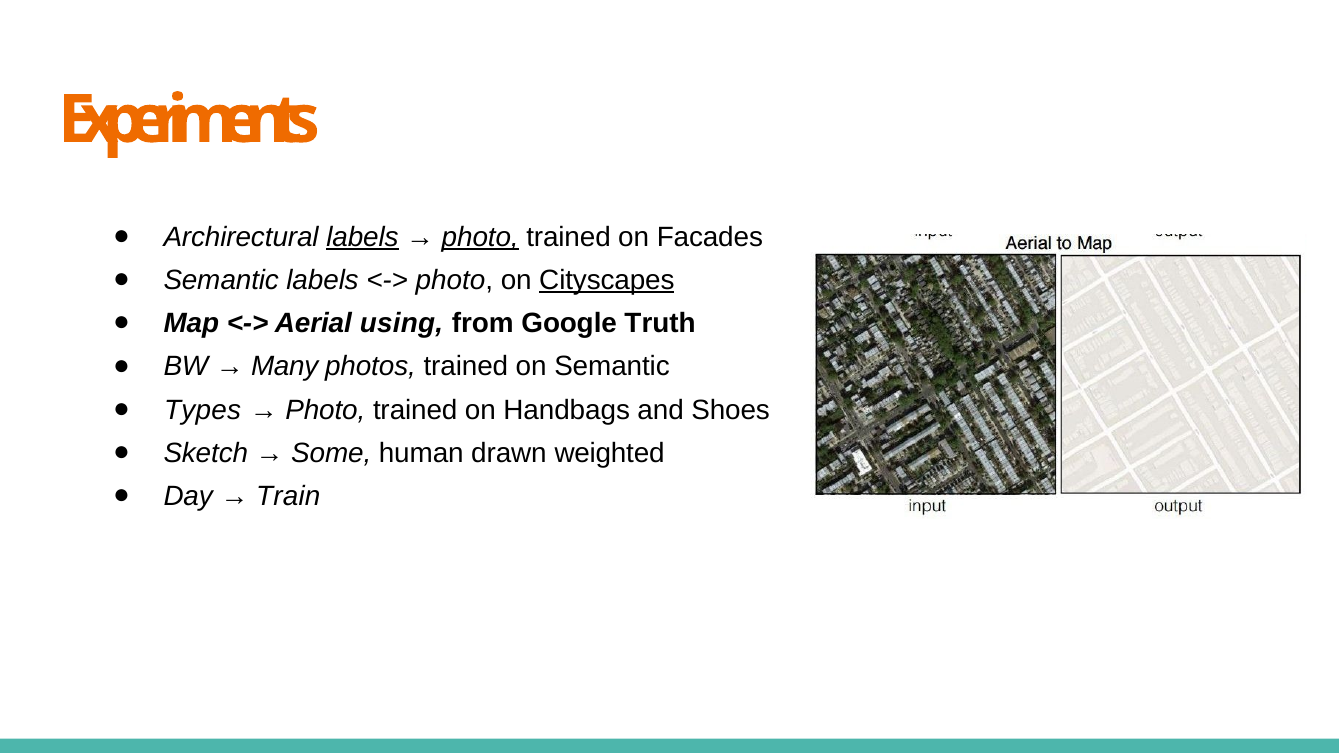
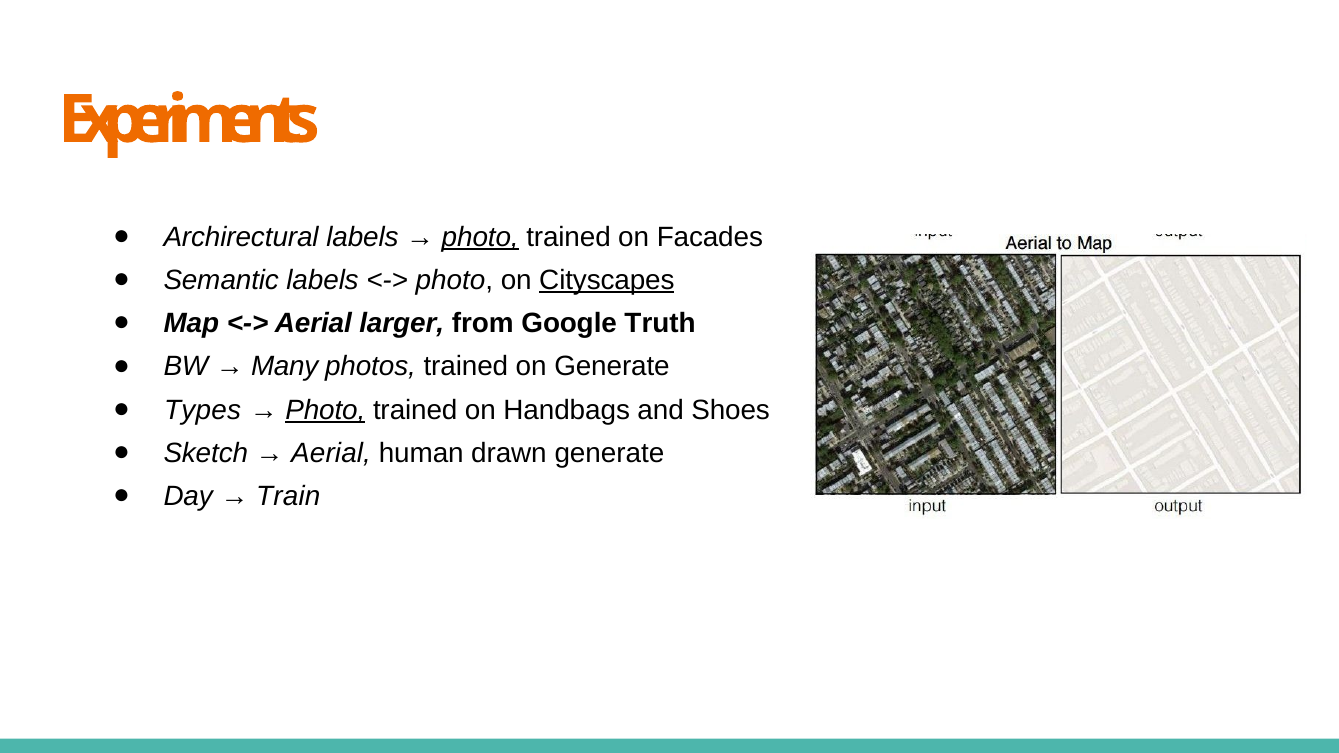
labels at (362, 237) underline: present -> none
using: using -> larger
on Semantic: Semantic -> Generate
Photo at (325, 410) underline: none -> present
Some at (331, 453): Some -> Aerial
drawn weighted: weighted -> generate
